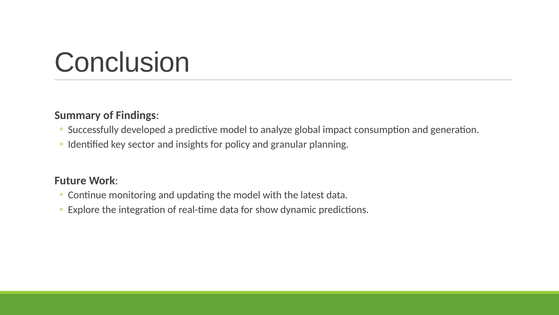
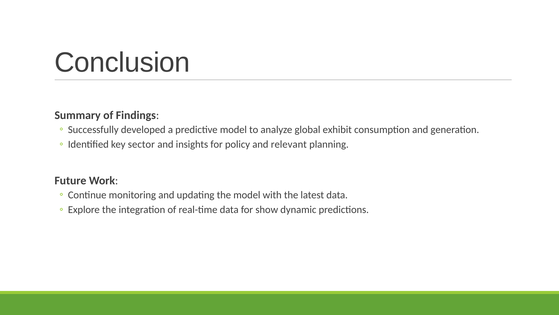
impact: impact -> exhibit
granular: granular -> relevant
